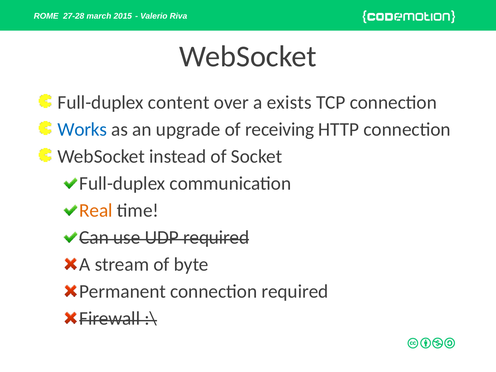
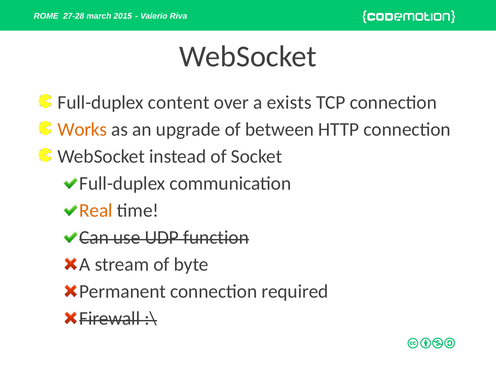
Works colour: blue -> orange
receiving: receiving -> between
UDP required: required -> function
